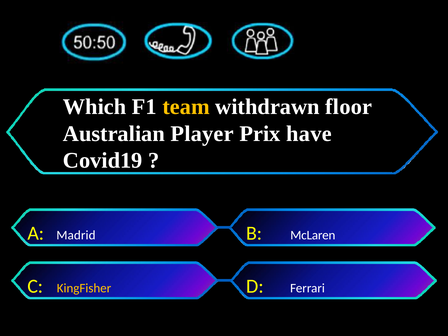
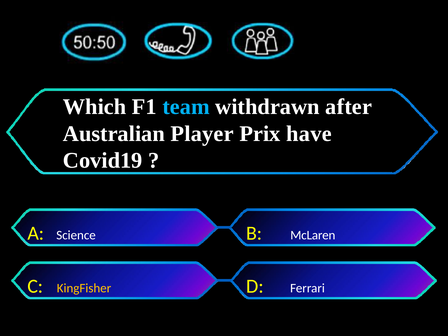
team colour: yellow -> light blue
floor: floor -> after
Madrid: Madrid -> Science
